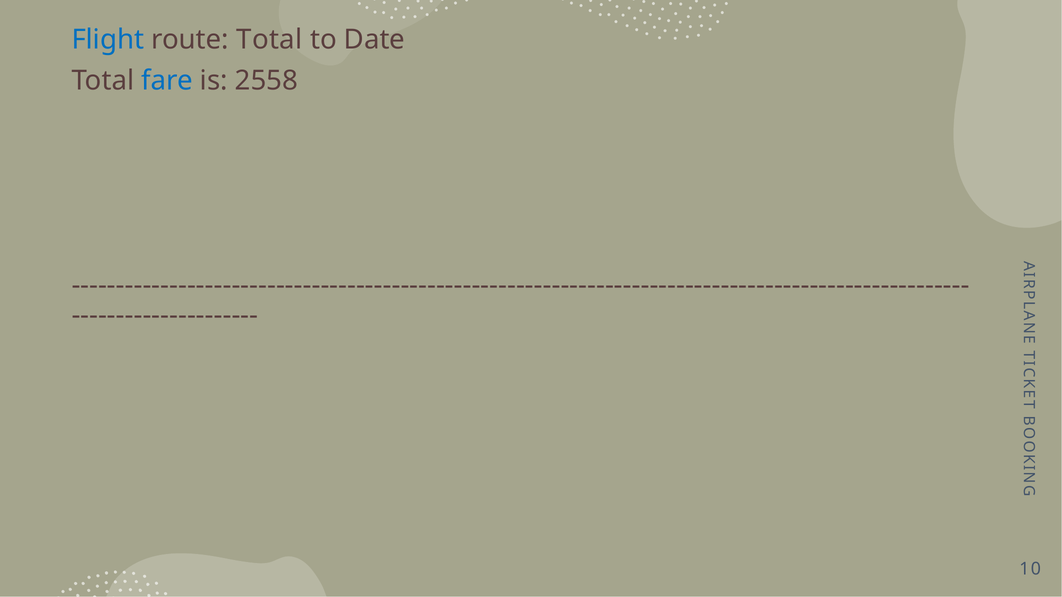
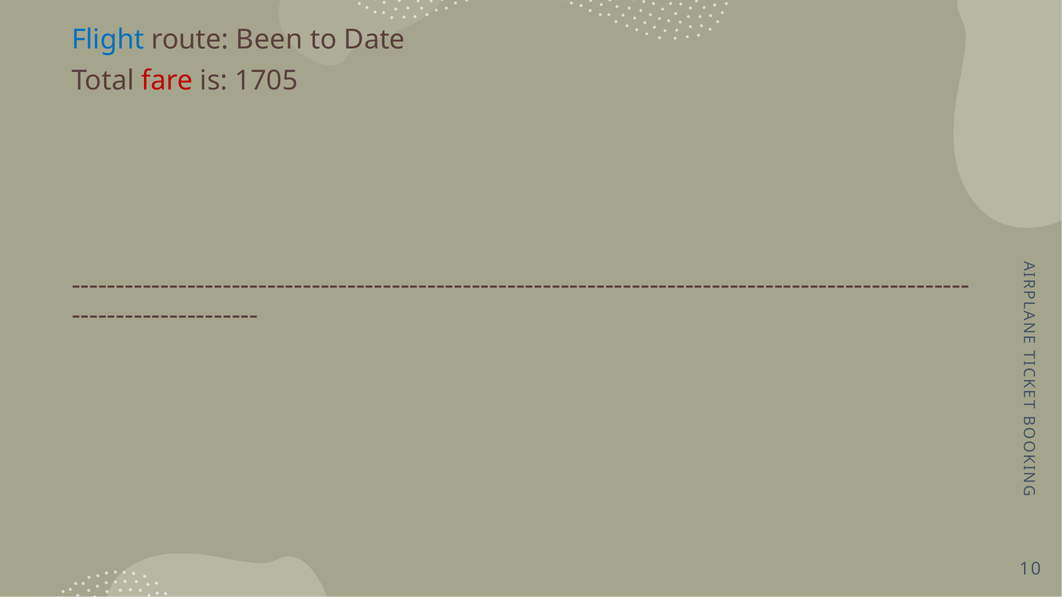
route Total: Total -> Been
fare colour: blue -> red
2558: 2558 -> 1705
